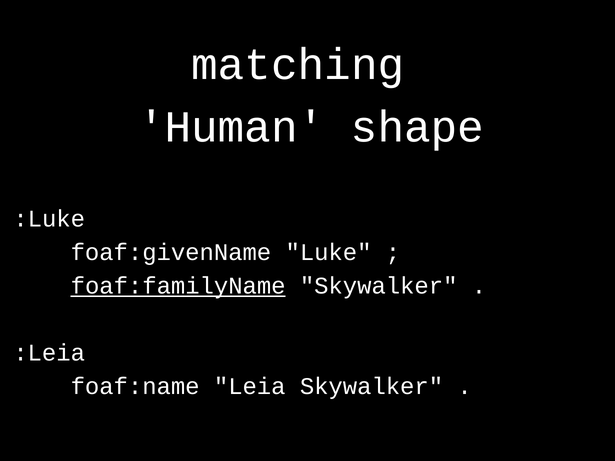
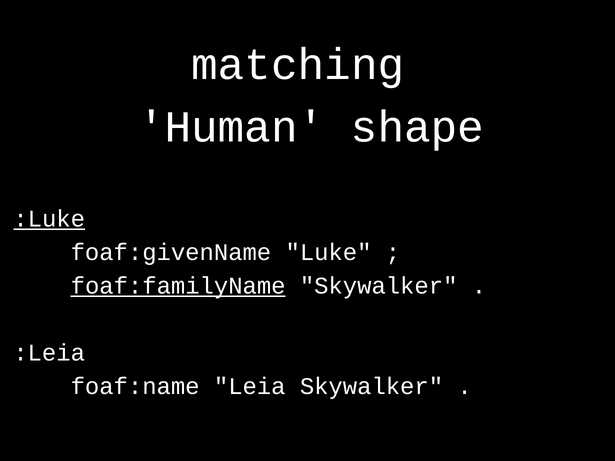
:Luke underline: none -> present
